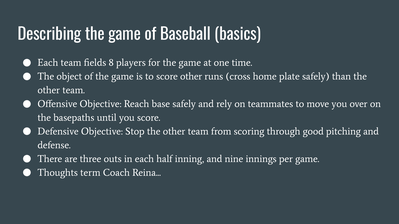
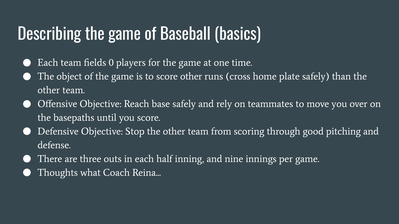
8: 8 -> 0
term: term -> what
